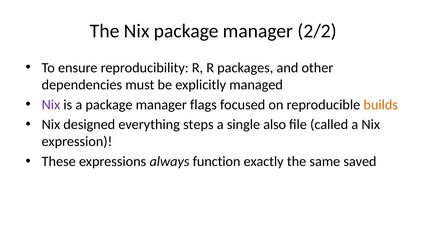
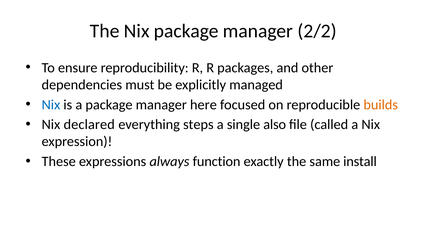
Nix at (51, 105) colour: purple -> blue
flags: flags -> here
designed: designed -> declared
saved: saved -> install
